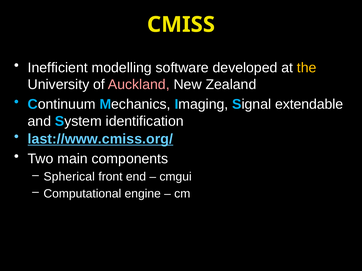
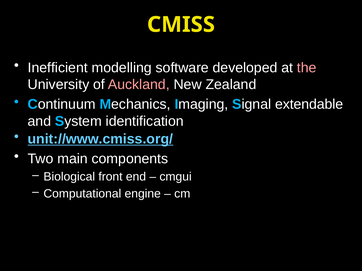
the colour: yellow -> pink
last://www.cmiss.org/: last://www.cmiss.org/ -> unit://www.cmiss.org/
Spherical: Spherical -> Biological
